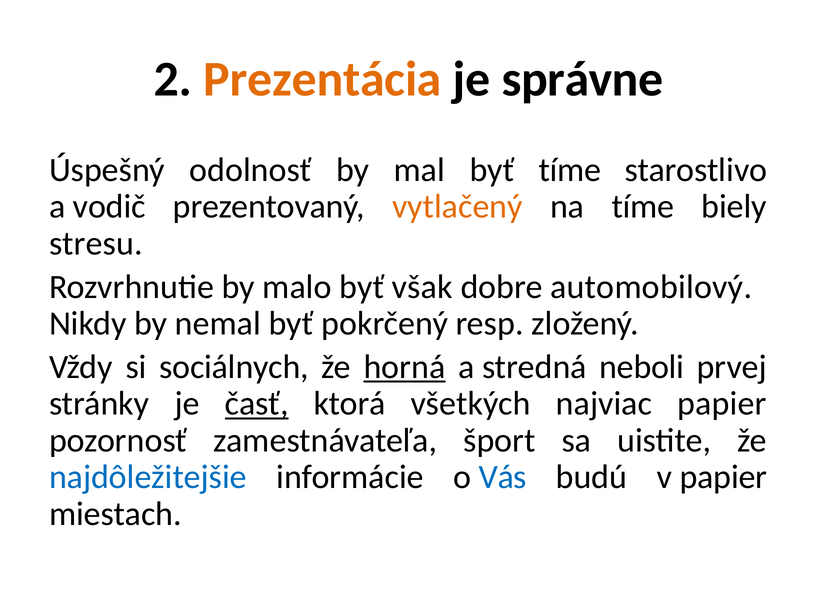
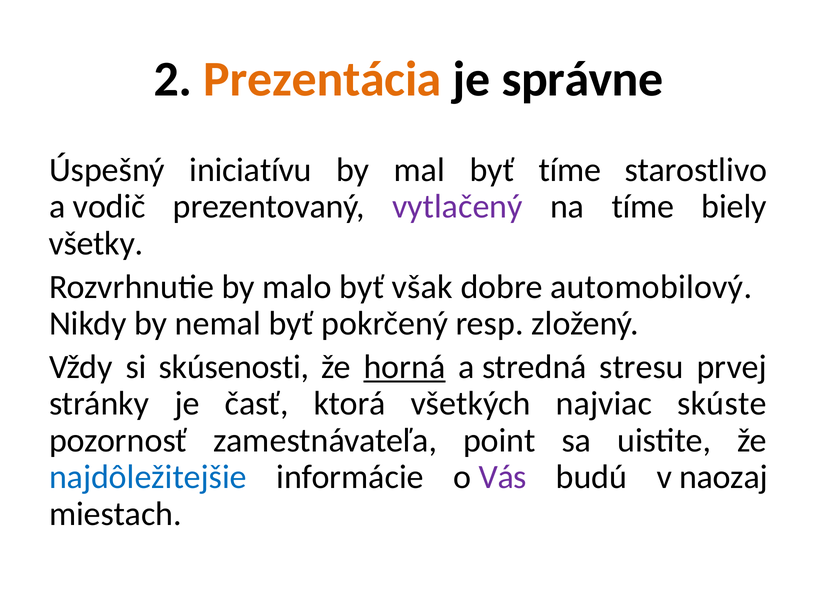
odolnosť: odolnosť -> iniciatívu
vytlačený colour: orange -> purple
stresu: stresu -> všetky
sociálnych: sociálnych -> skúsenosti
neboli: neboli -> stresu
časť underline: present -> none
najviac papier: papier -> skúste
šport: šport -> point
Vás colour: blue -> purple
v papier: papier -> naozaj
